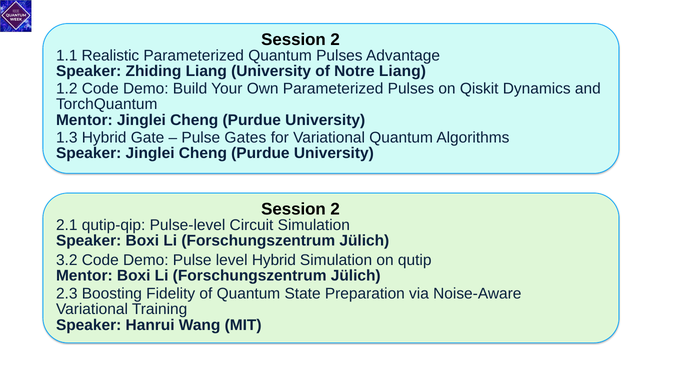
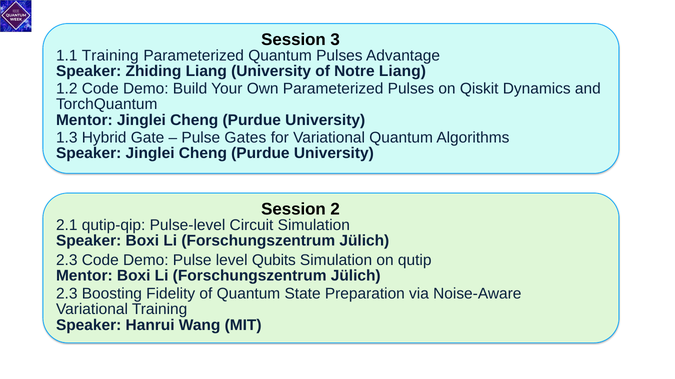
2 at (335, 40): 2 -> 3
1.1 Realistic: Realistic -> Training
3.2 at (67, 260): 3.2 -> 2.3
level Hybrid: Hybrid -> Qubits
